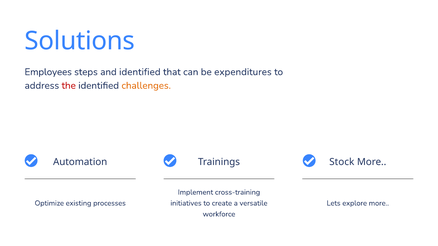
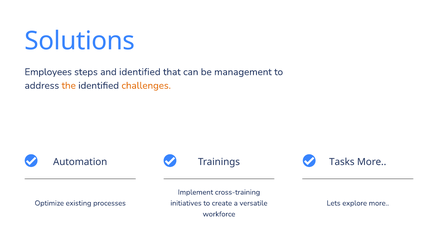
expenditures: expenditures -> management
the colour: red -> orange
Stock: Stock -> Tasks
